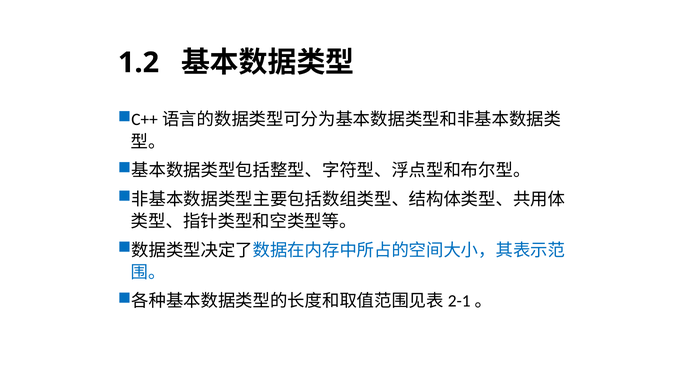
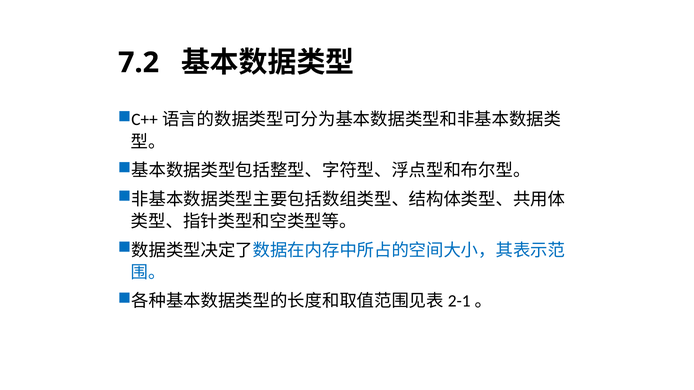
1.2: 1.2 -> 7.2
